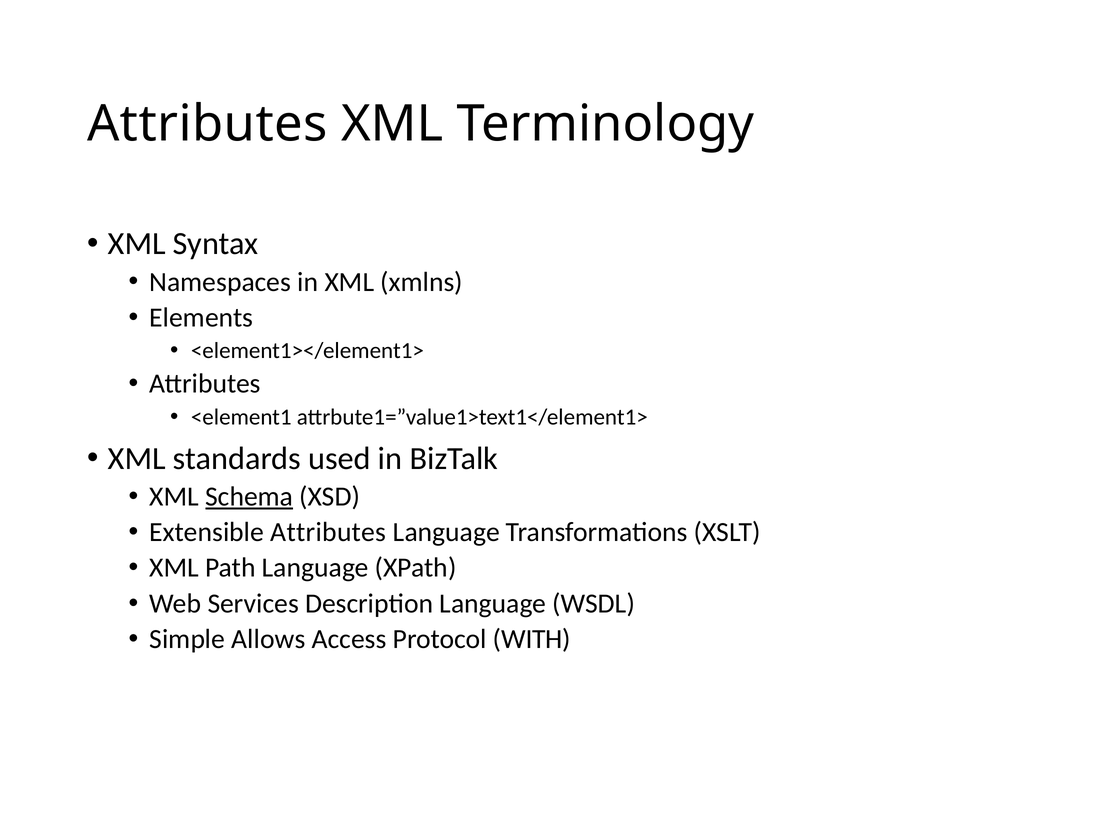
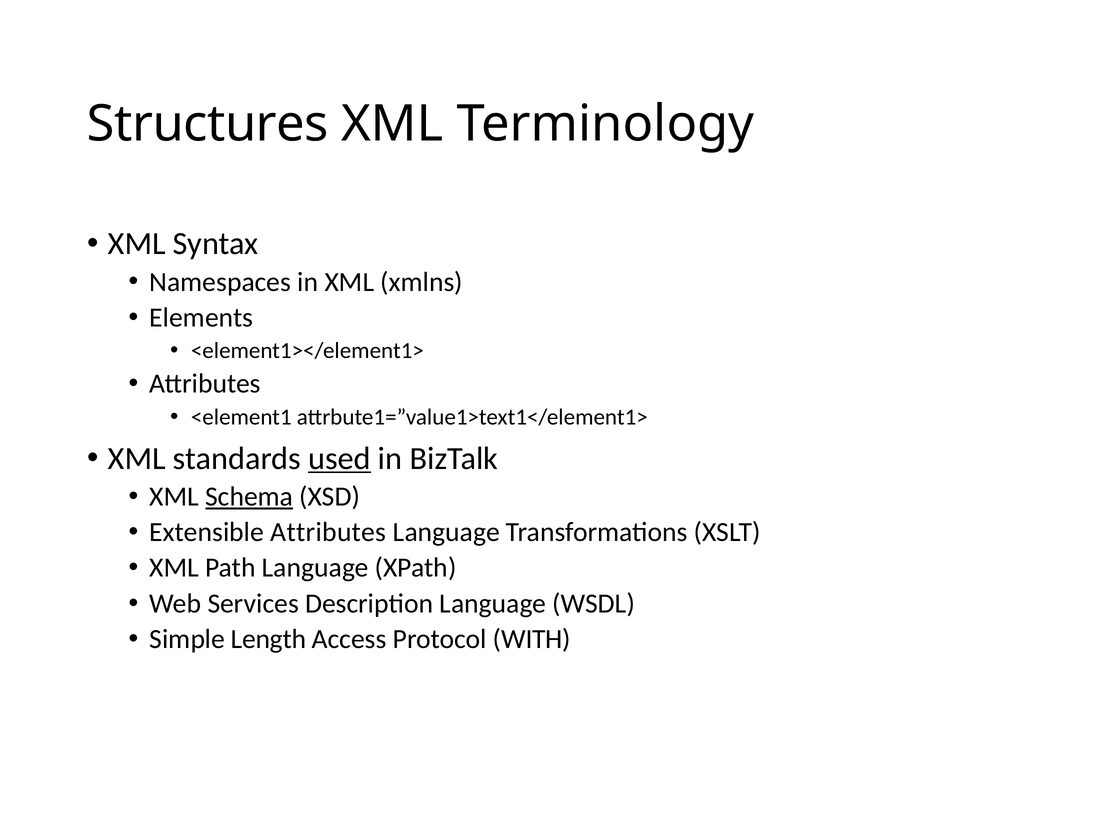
Attributes at (207, 124): Attributes -> Structures
used underline: none -> present
Allows: Allows -> Length
